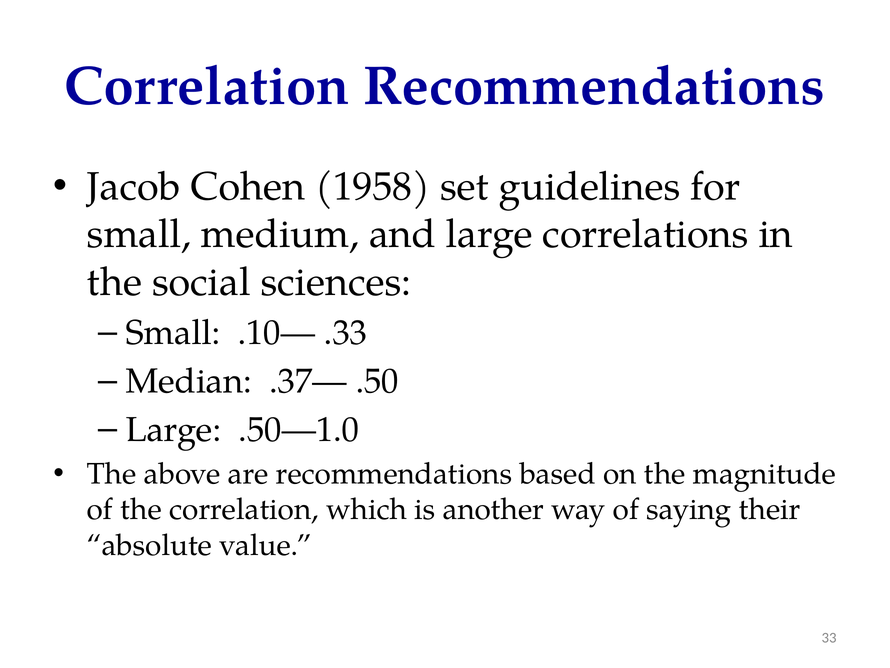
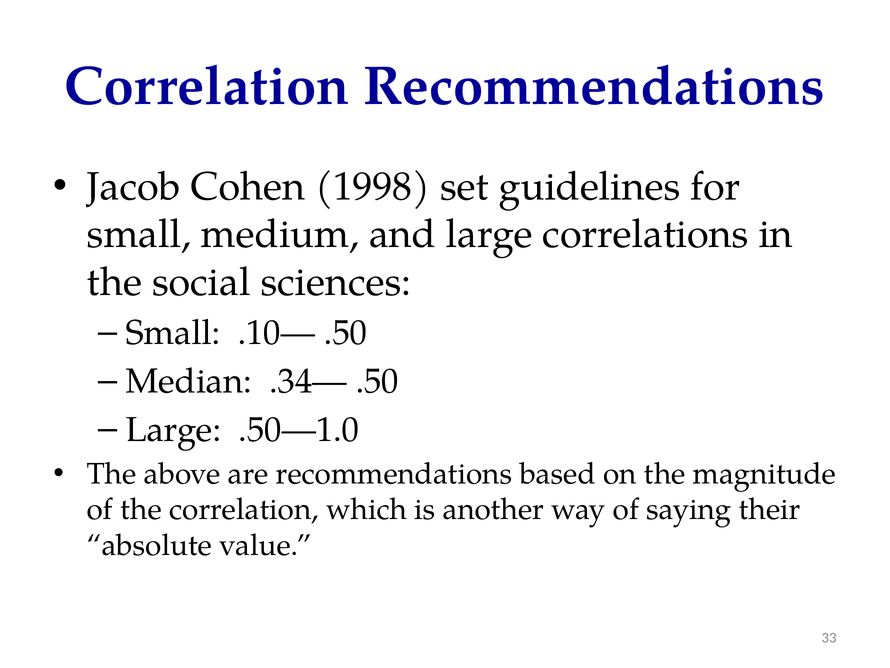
1958: 1958 -> 1998
.10— .33: .33 -> .50
.37—: .37— -> .34—
